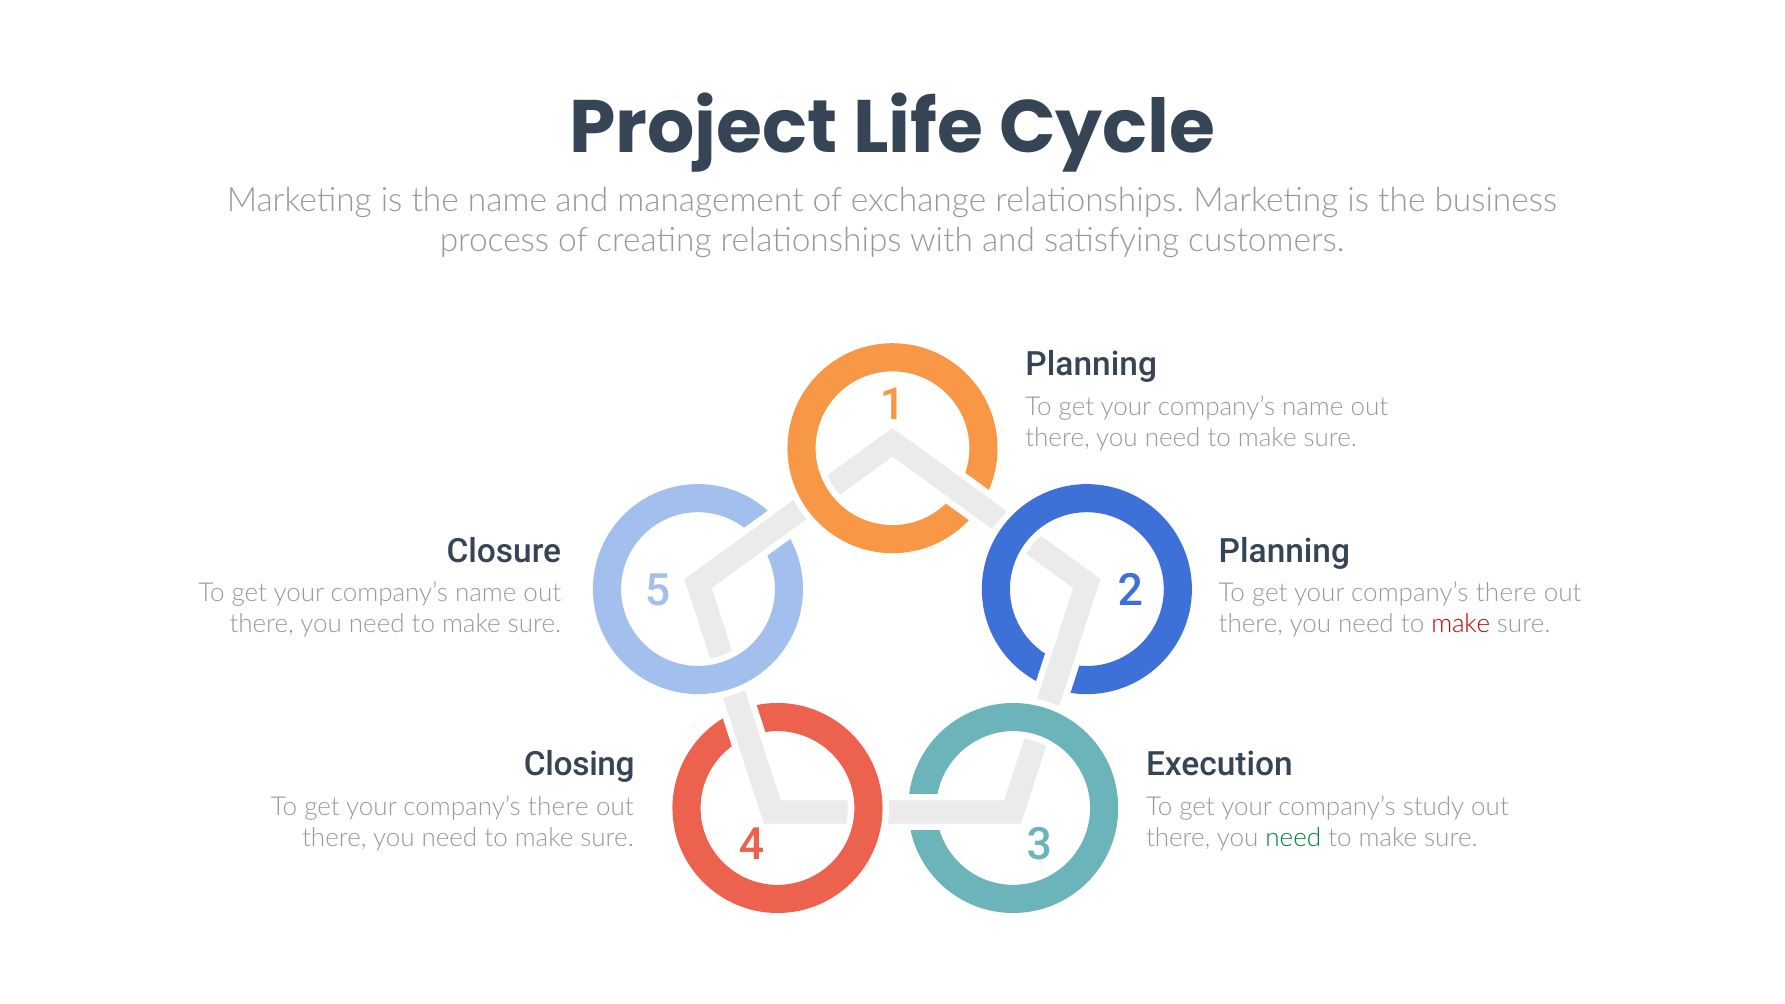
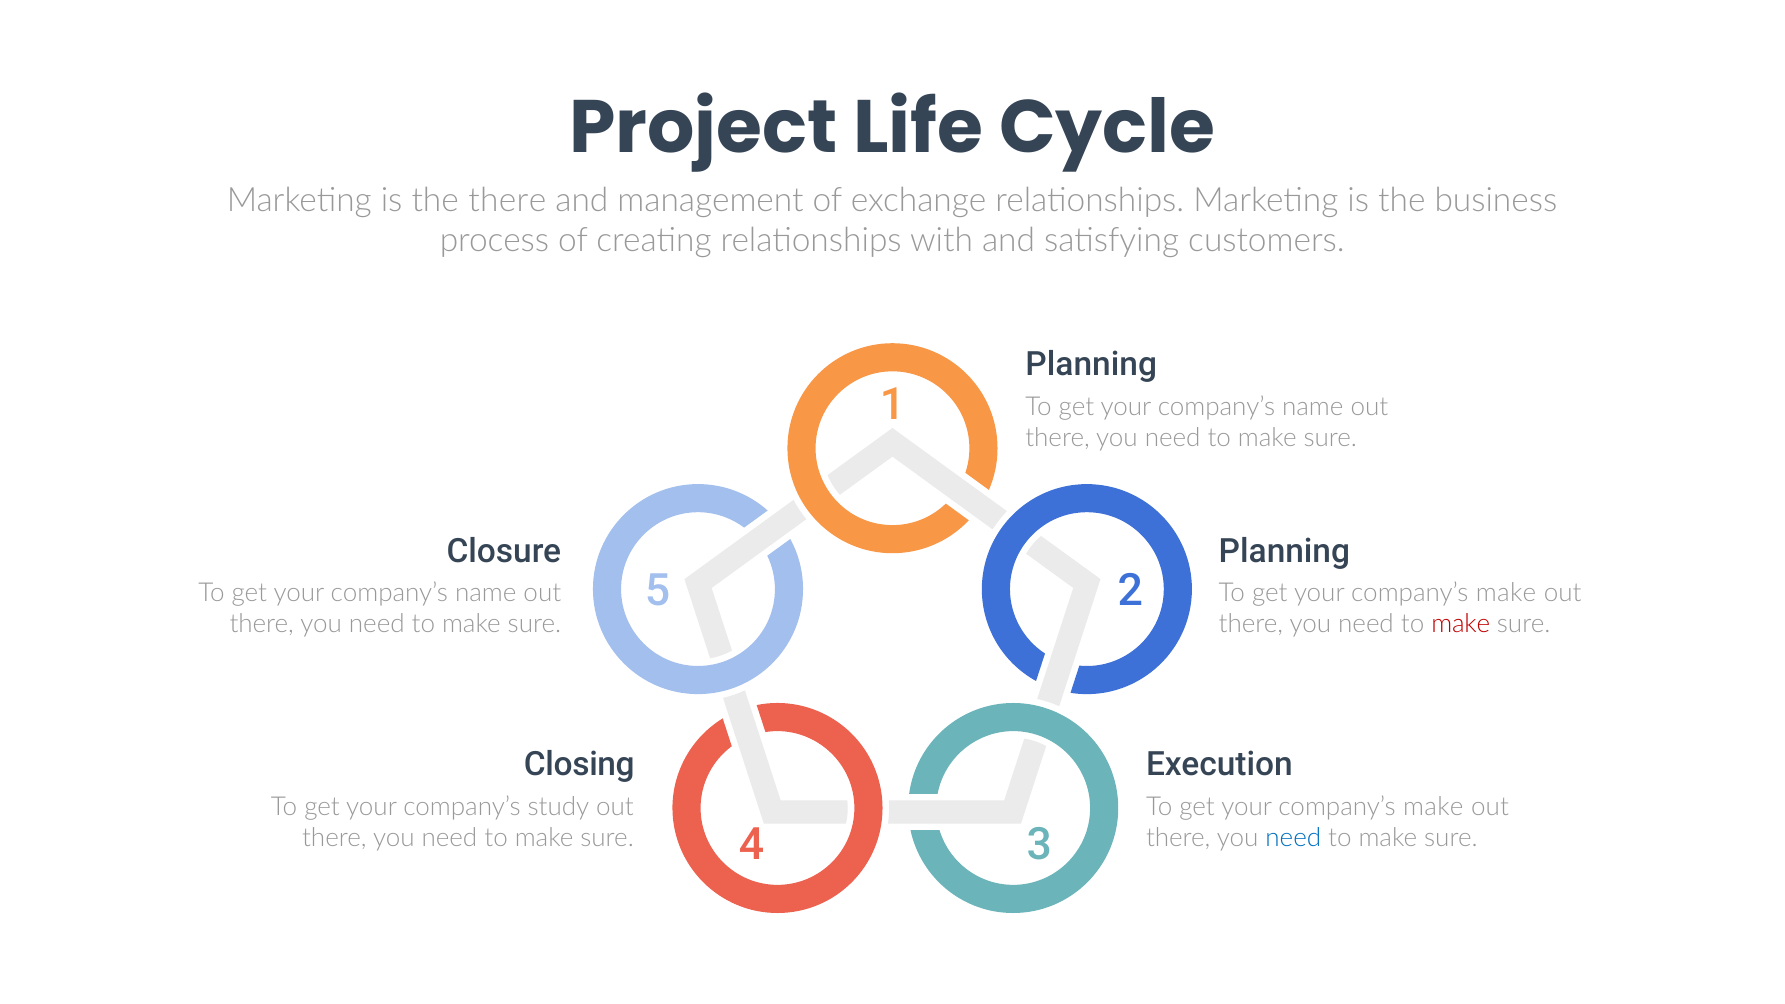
the name: name -> there
there at (1506, 593): there -> make
there at (558, 807): there -> study
study at (1433, 807): study -> make
need at (1293, 838) colour: green -> blue
